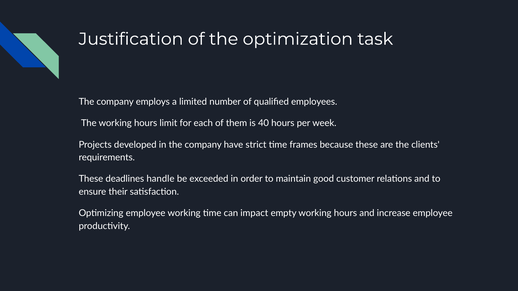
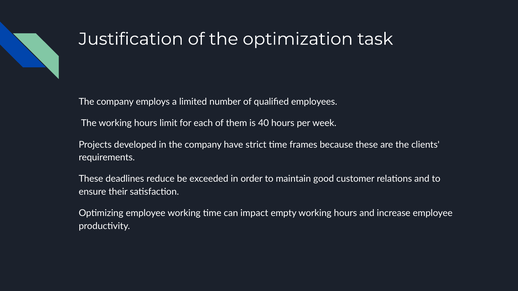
handle: handle -> reduce
